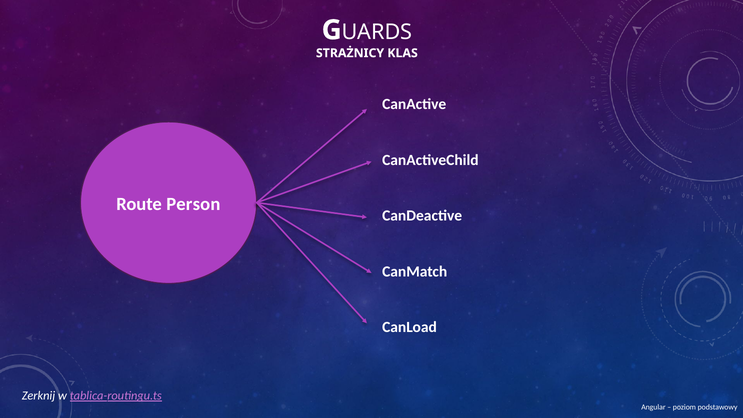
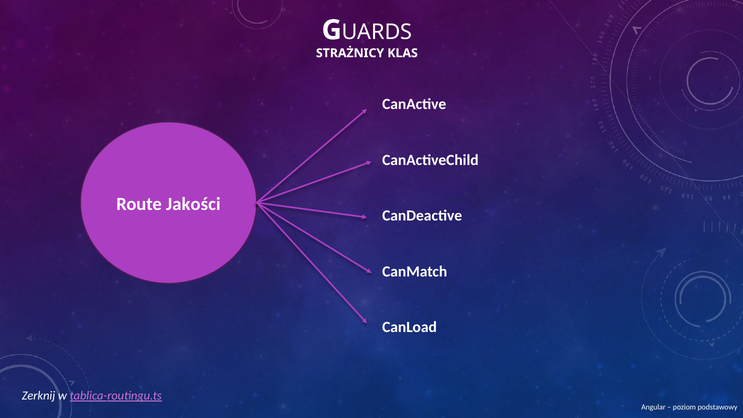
Person: Person -> Jakości
